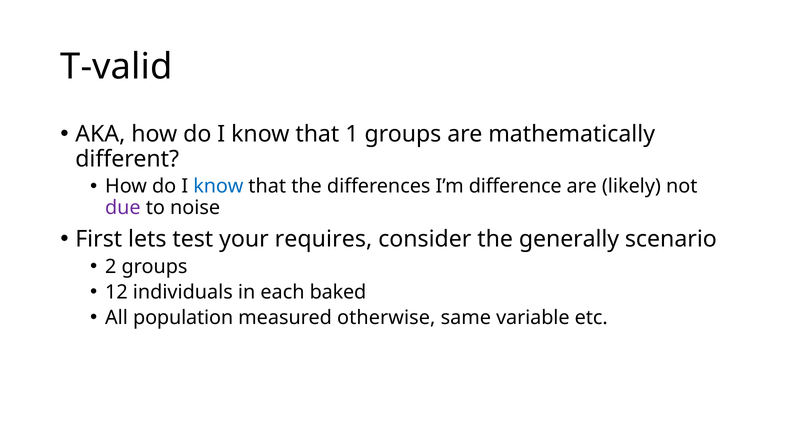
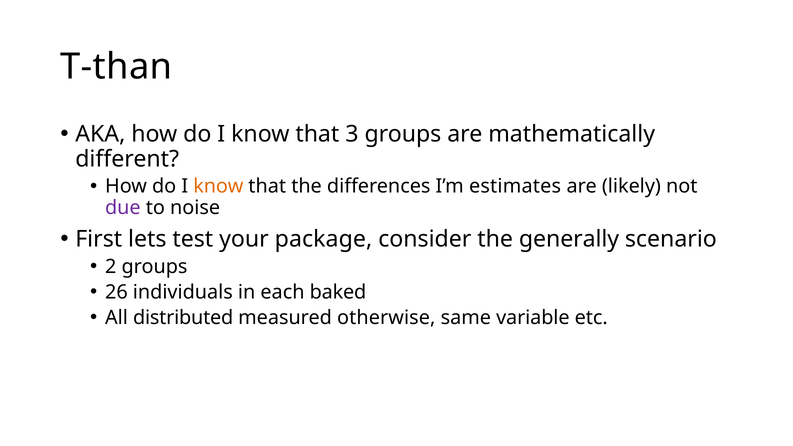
T-valid: T-valid -> T-than
1: 1 -> 3
know at (218, 186) colour: blue -> orange
difference: difference -> estimates
requires: requires -> package
12: 12 -> 26
population: population -> distributed
